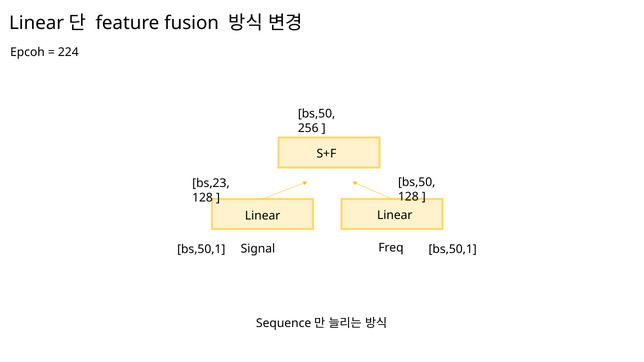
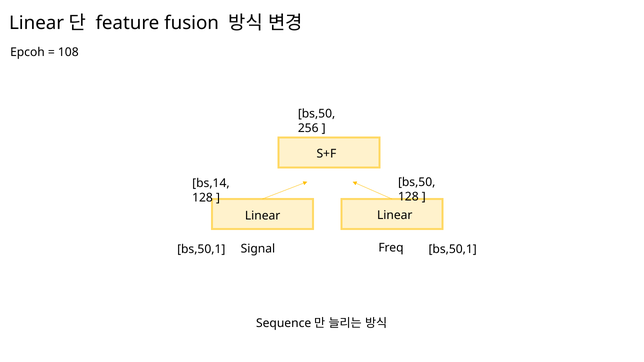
224: 224 -> 108
bs,23: bs,23 -> bs,14
